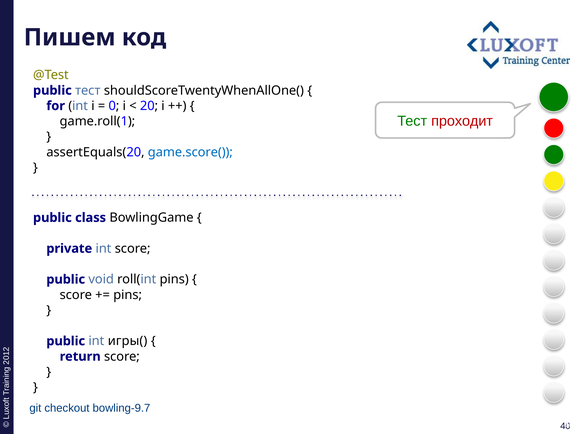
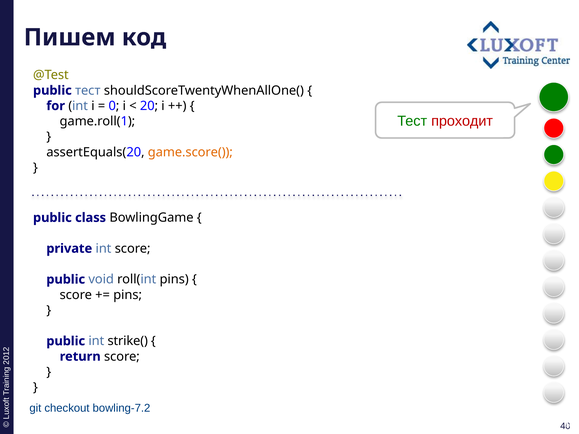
game.score( colour: blue -> orange
игры(: игры( -> strike(
bowling-9.7: bowling-9.7 -> bowling-7.2
